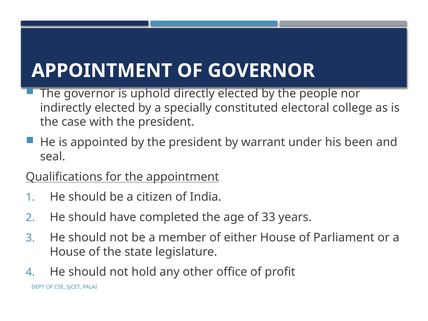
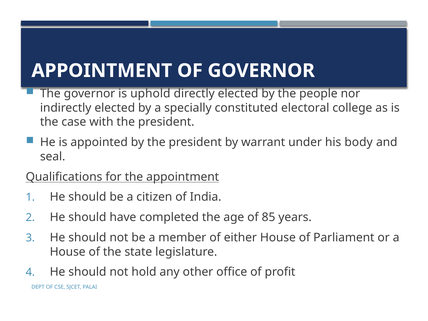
been: been -> body
33: 33 -> 85
